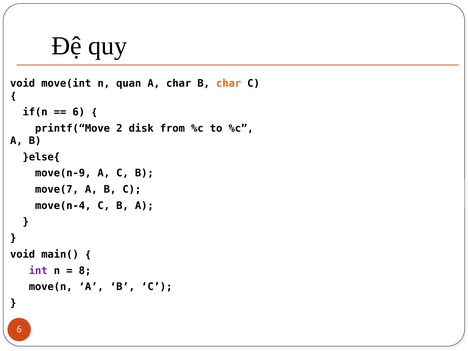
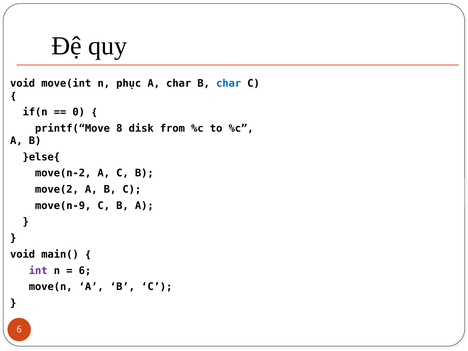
quan: quan -> phục
char at (229, 83) colour: orange -> blue
6 at (79, 112): 6 -> 0
2: 2 -> 8
move(n-9: move(n-9 -> move(n-2
move(7: move(7 -> move(2
move(n-4: move(n-4 -> move(n-9
8 at (85, 271): 8 -> 6
